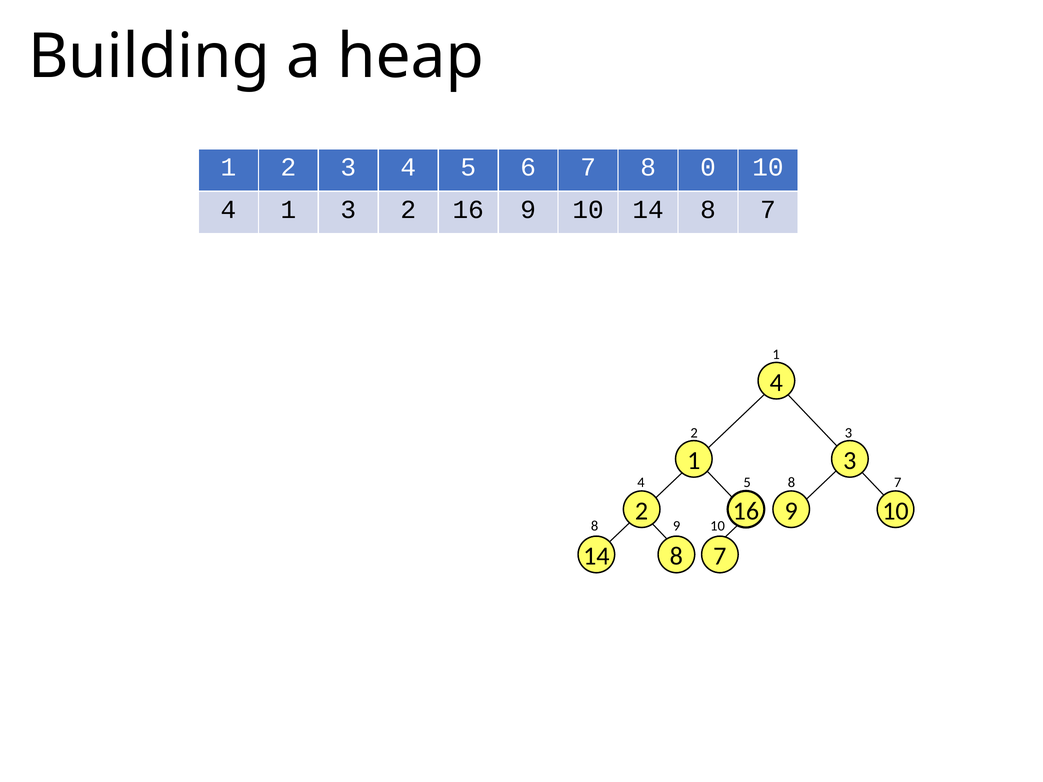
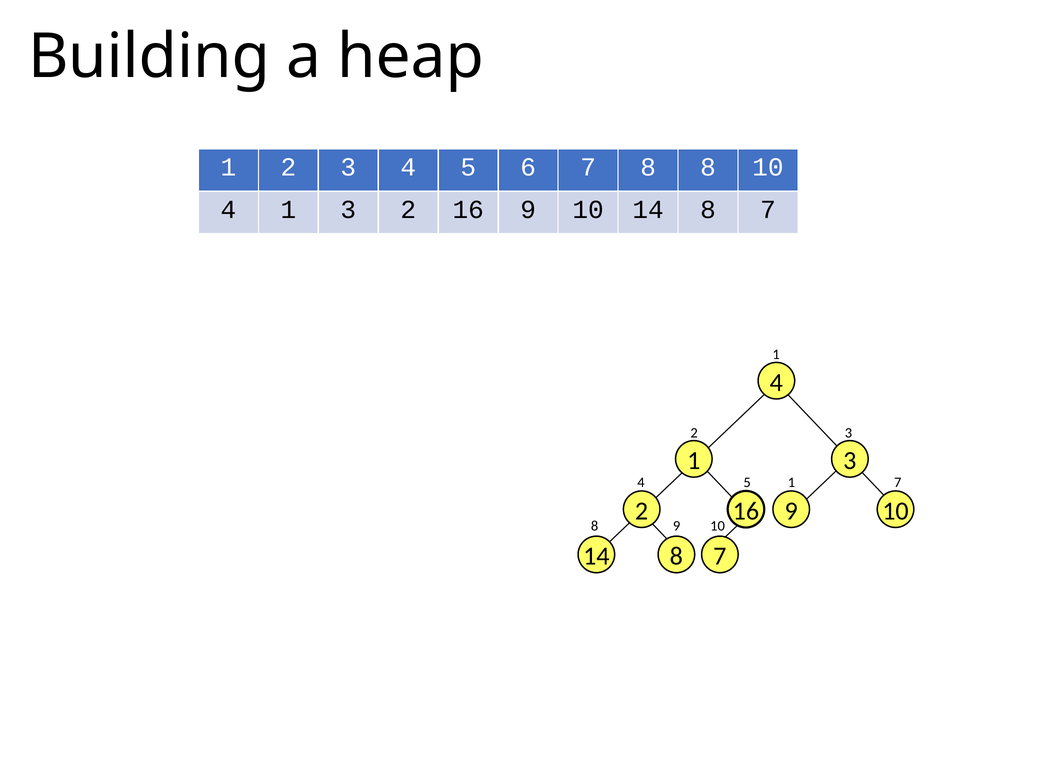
8 0: 0 -> 8
5 8: 8 -> 1
